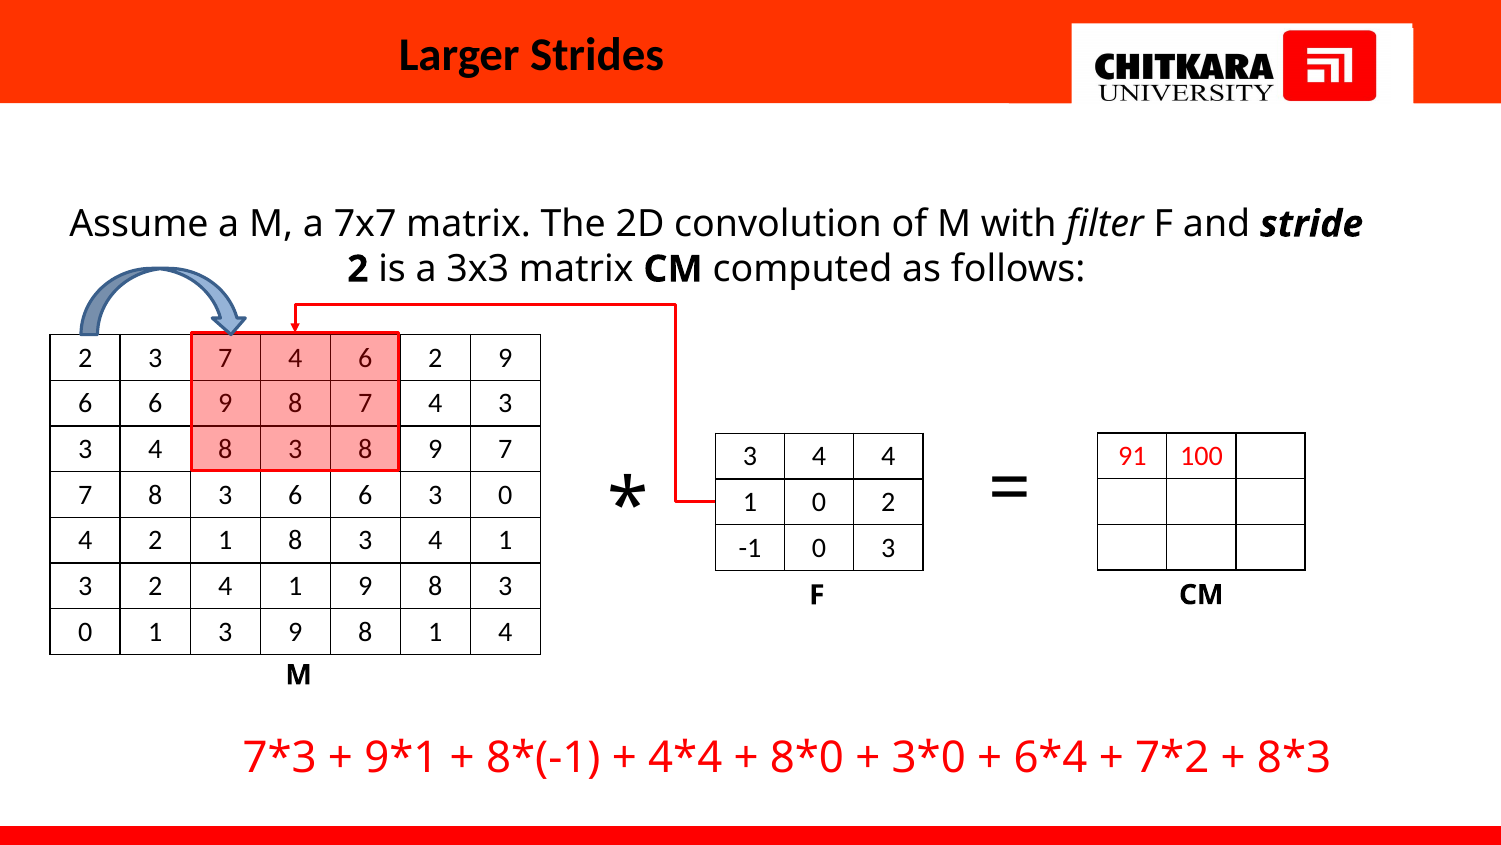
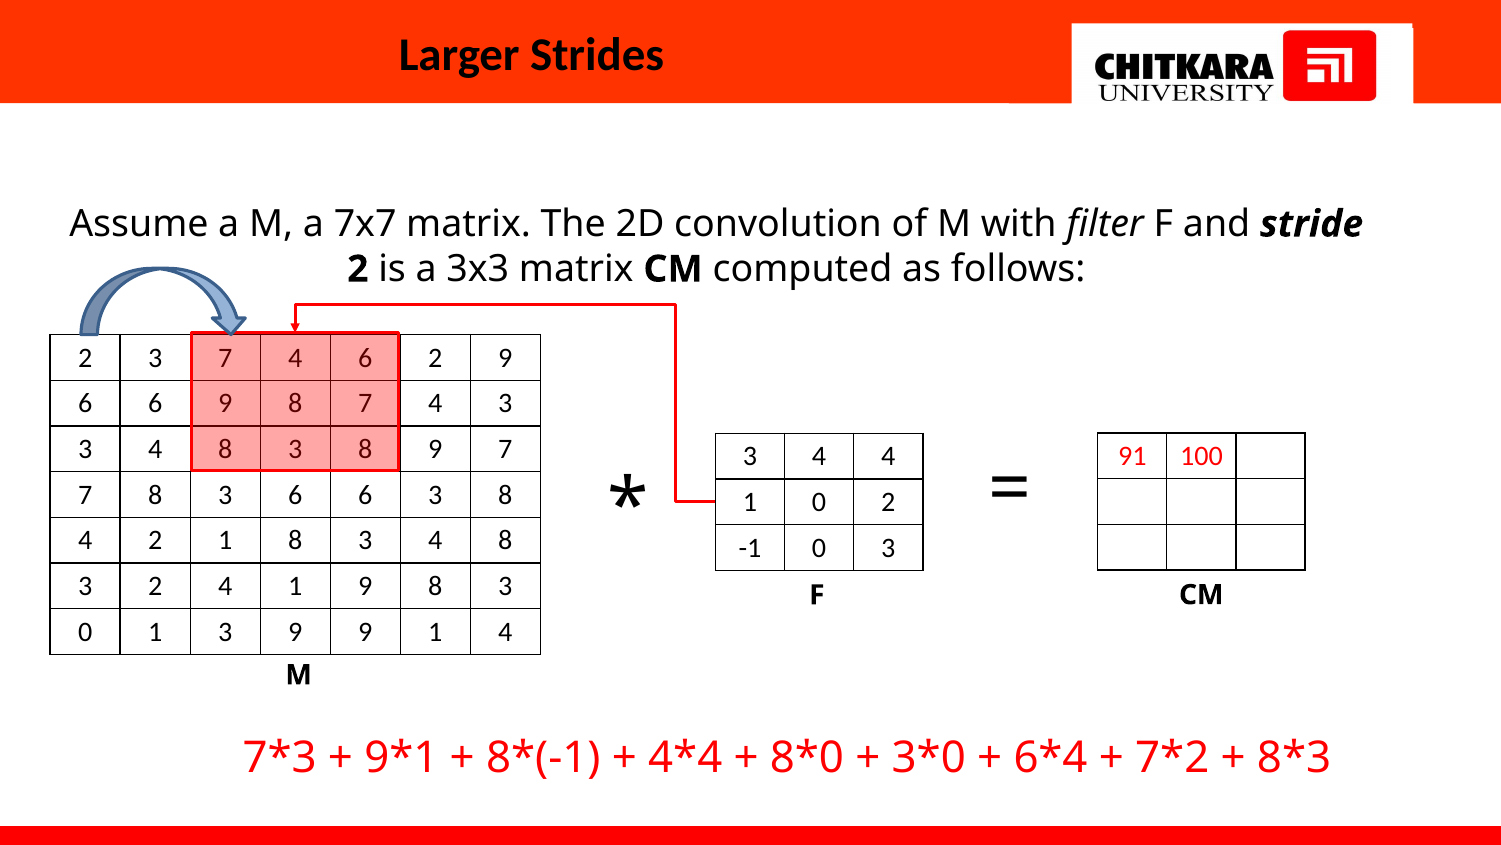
6 3 0: 0 -> 8
8 3 4 1: 1 -> 8
3 9 8: 8 -> 9
